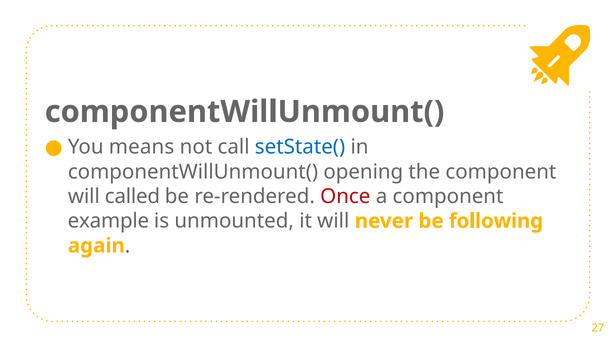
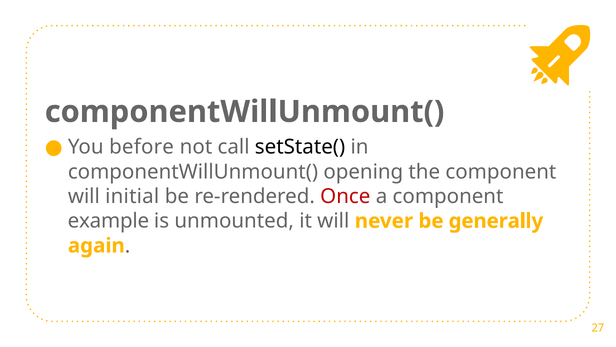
means: means -> before
setState( colour: blue -> black
called: called -> initial
following: following -> generally
